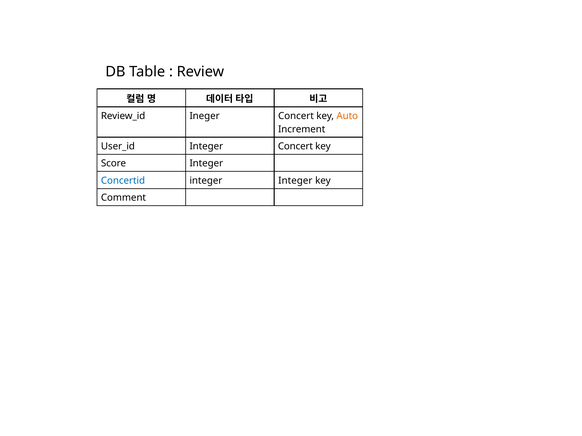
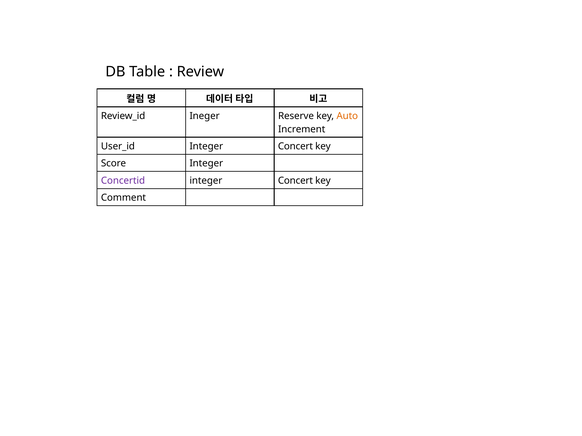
Ineger Concert: Concert -> Reserve
Concertid colour: blue -> purple
Integer at (295, 181): Integer -> Concert
